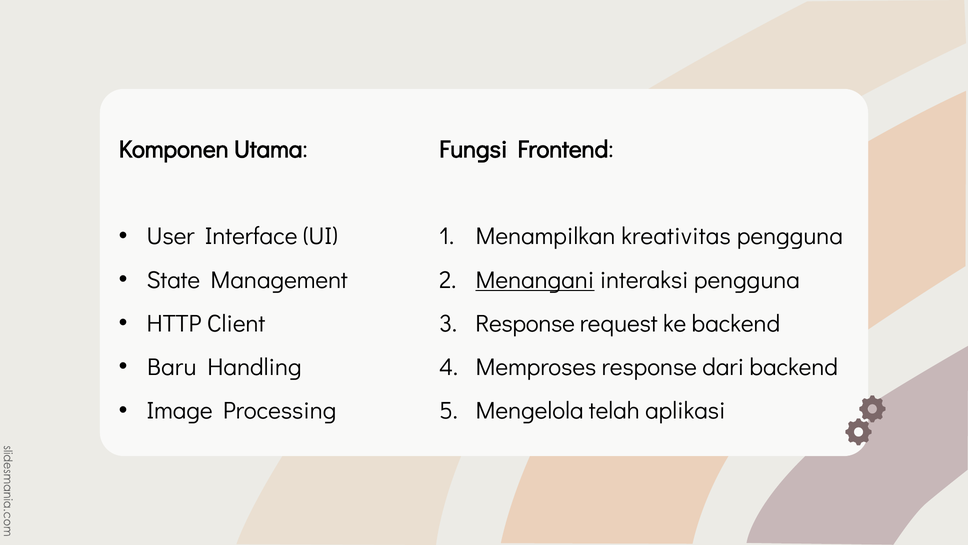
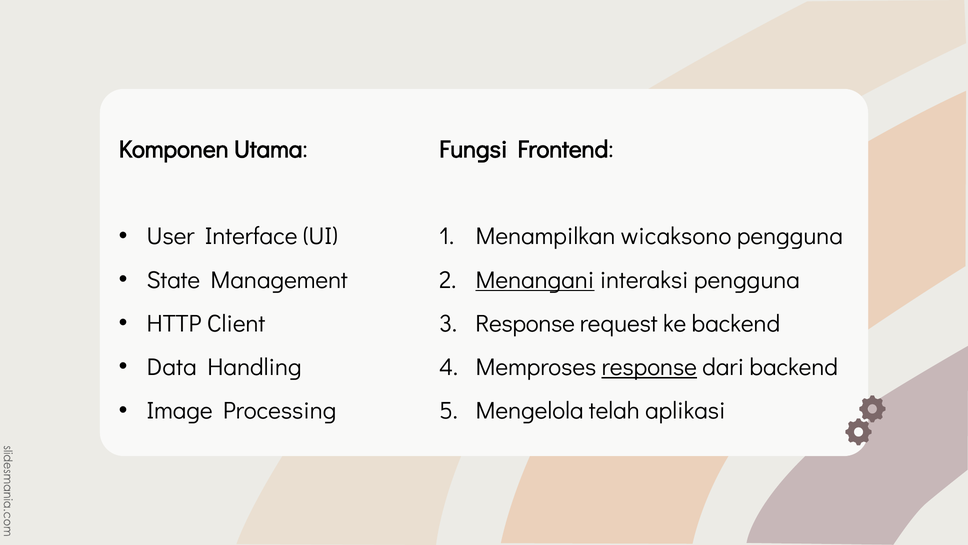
kreativitas: kreativitas -> wicaksono
Baru: Baru -> Data
response at (649, 367) underline: none -> present
